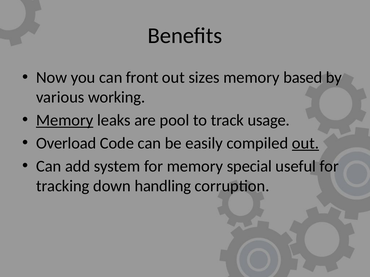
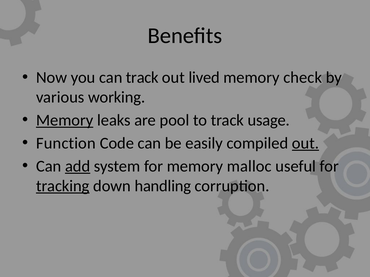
can front: front -> track
sizes: sizes -> lived
based: based -> check
Overload: Overload -> Function
add underline: none -> present
special: special -> malloc
tracking underline: none -> present
